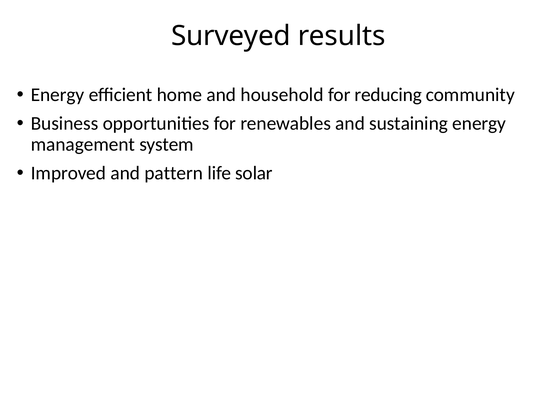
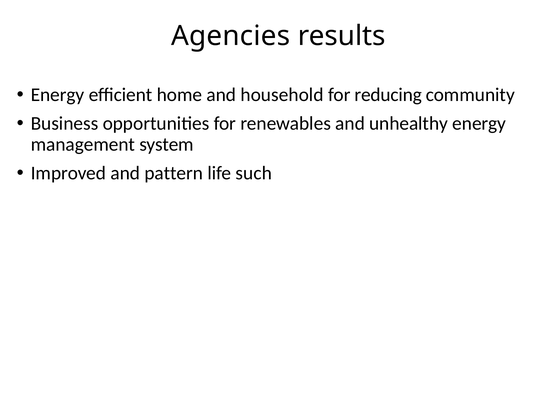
Surveyed: Surveyed -> Agencies
sustaining: sustaining -> unhealthy
solar: solar -> such
